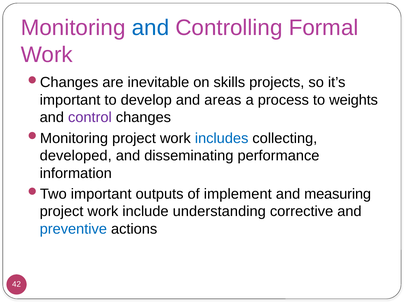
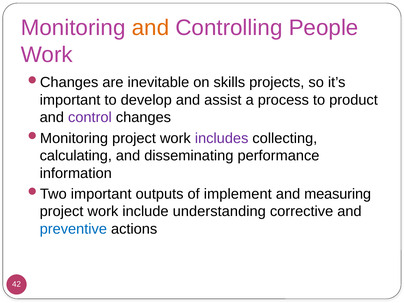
and at (150, 28) colour: blue -> orange
Formal: Formal -> People
areas: areas -> assist
weights: weights -> product
includes colour: blue -> purple
developed: developed -> calculating
